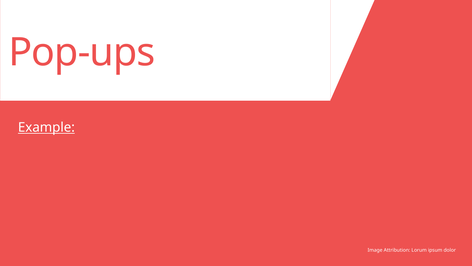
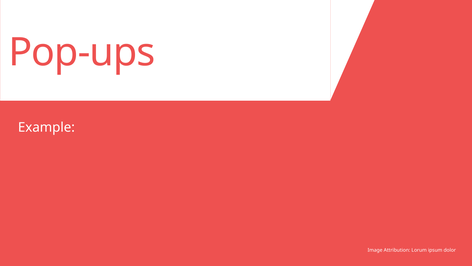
Example underline: present -> none
